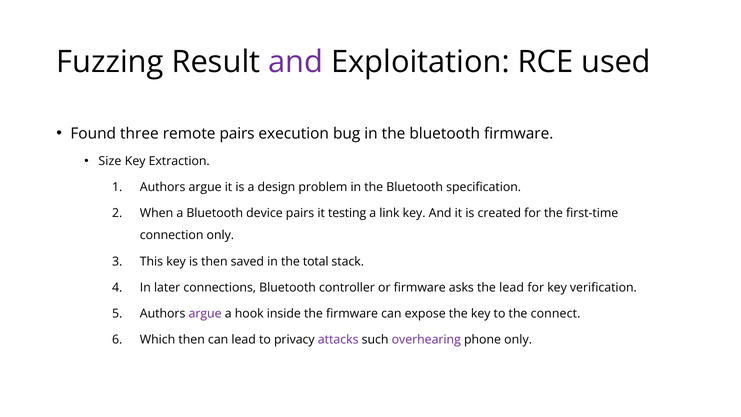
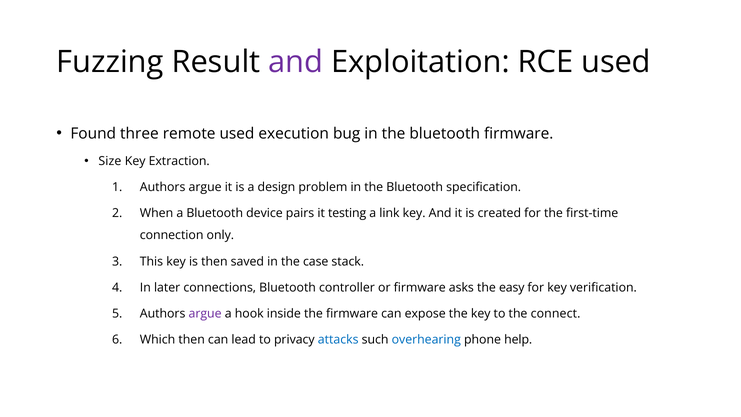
remote pairs: pairs -> used
total: total -> case
the lead: lead -> easy
attacks colour: purple -> blue
overhearing colour: purple -> blue
phone only: only -> help
